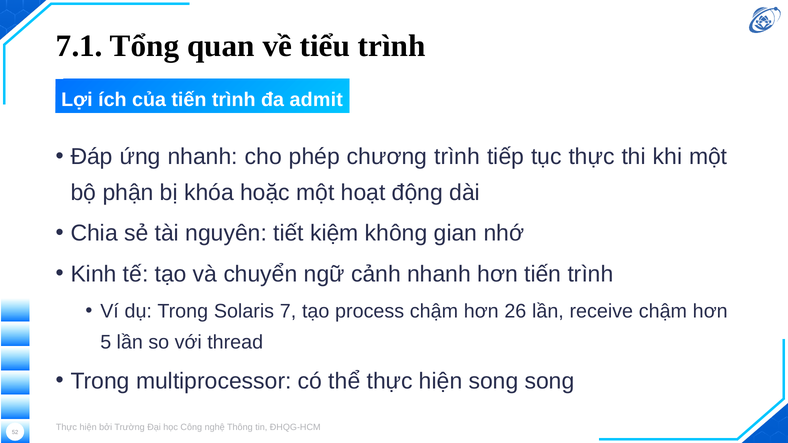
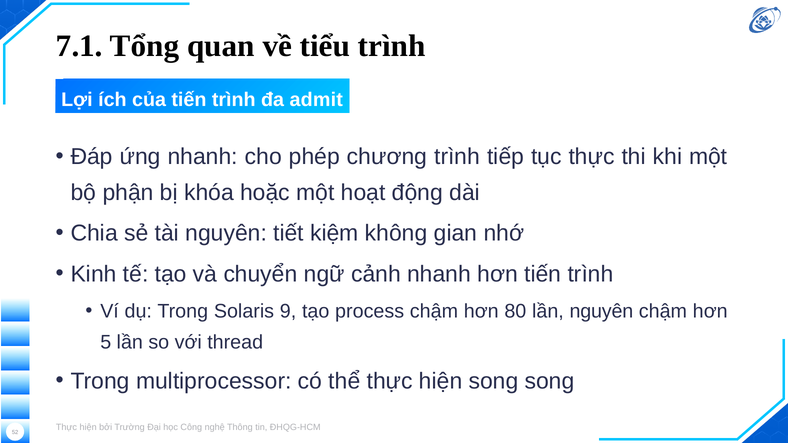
7: 7 -> 9
26: 26 -> 80
lần receive: receive -> nguyên
